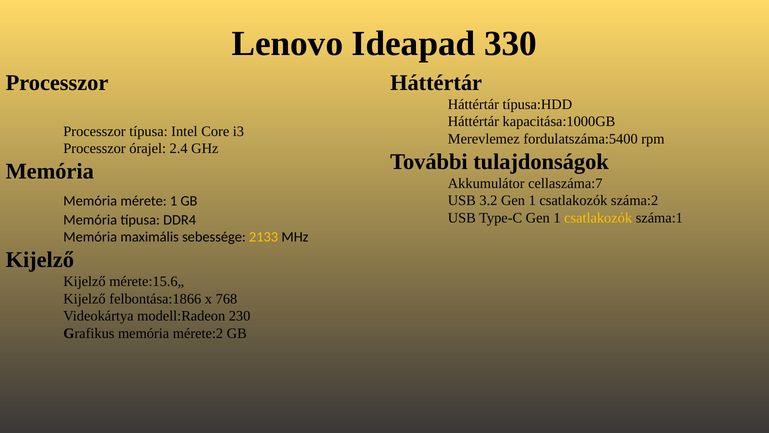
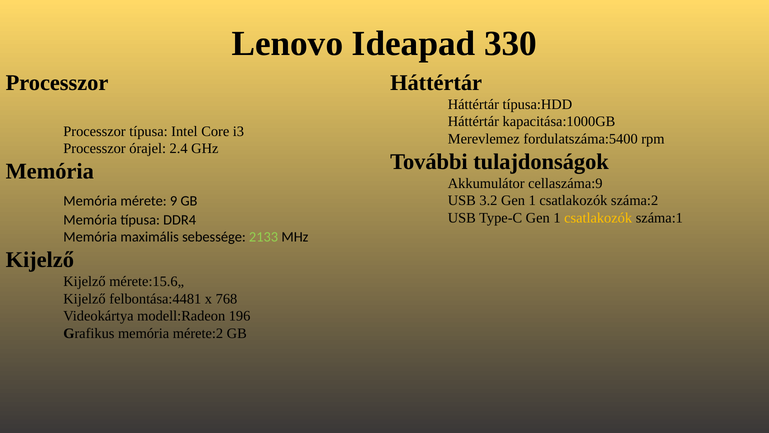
cellaszáma:7: cellaszáma:7 -> cellaszáma:9
mérete 1: 1 -> 9
2133 colour: yellow -> light green
felbontása:1866: felbontása:1866 -> felbontása:4481
230: 230 -> 196
